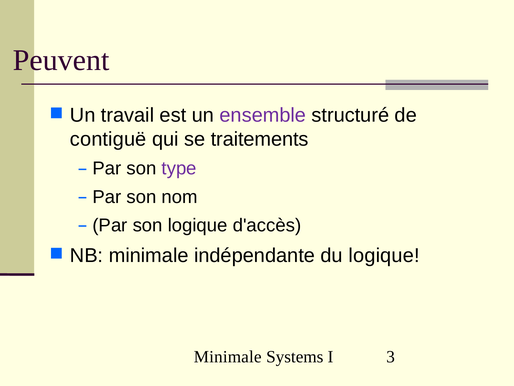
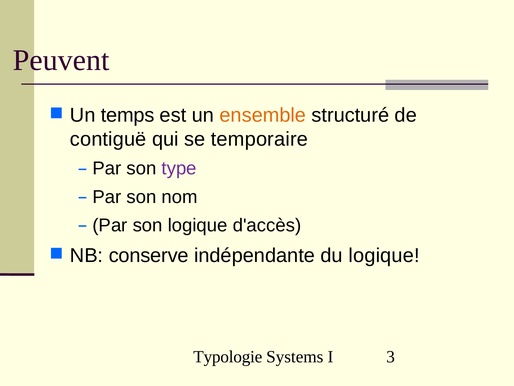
travail: travail -> temps
ensemble colour: purple -> orange
traitements: traitements -> temporaire
NB minimale: minimale -> conserve
Minimale at (228, 356): Minimale -> Typologie
